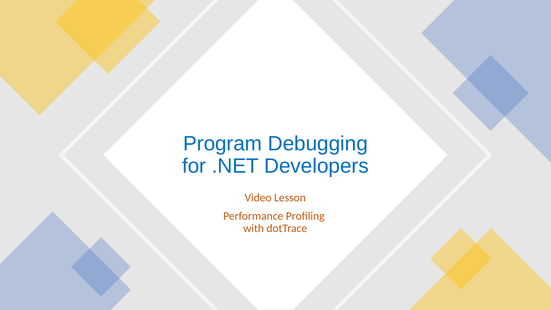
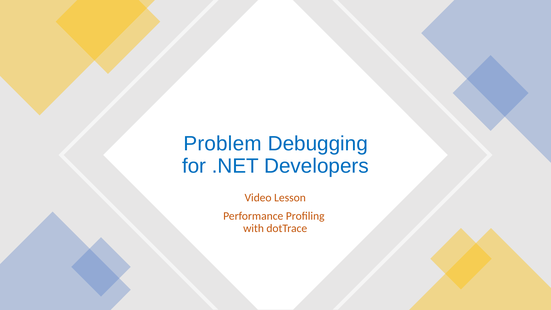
Program: Program -> Problem
